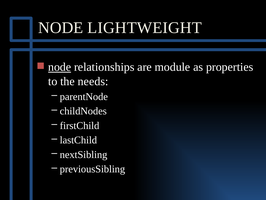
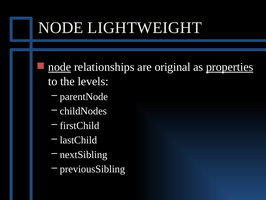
module: module -> original
properties underline: none -> present
needs: needs -> levels
